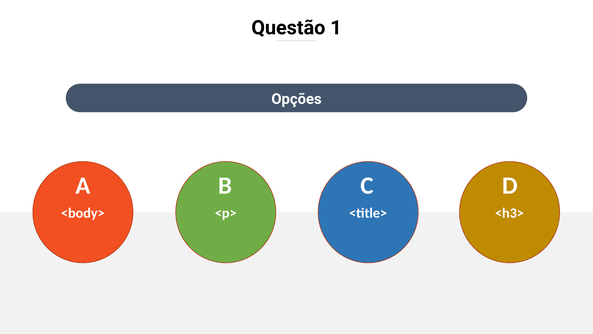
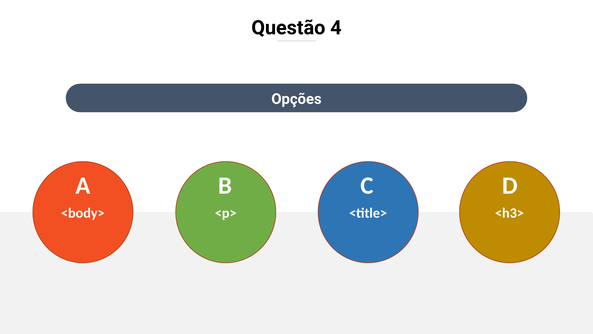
1: 1 -> 4
